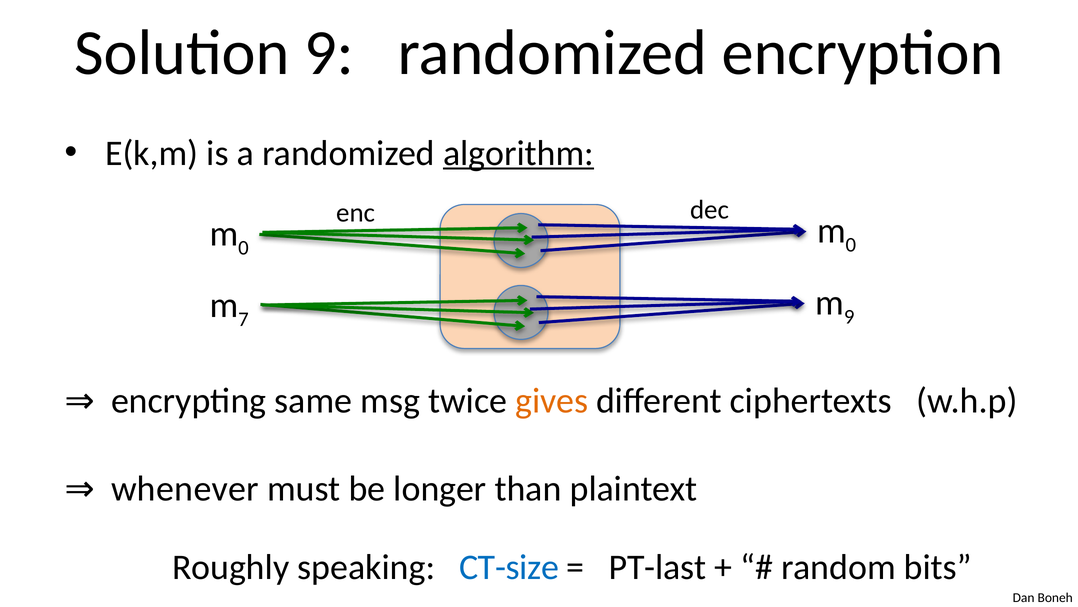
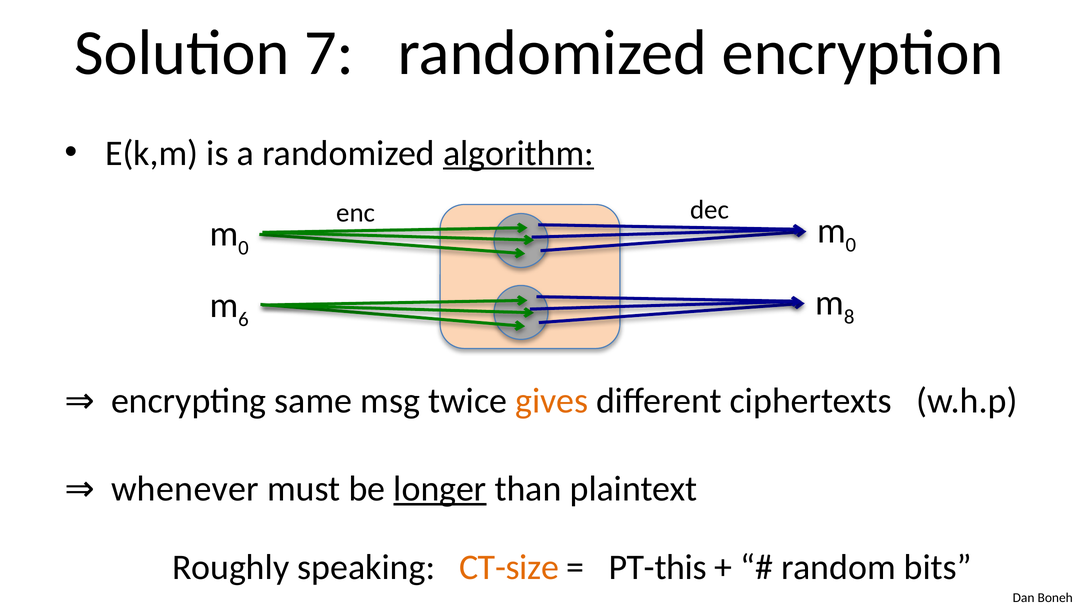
Solution 9: 9 -> 7
9 at (849, 317): 9 -> 8
7: 7 -> 6
longer underline: none -> present
CT-size colour: blue -> orange
PT-last: PT-last -> PT-this
